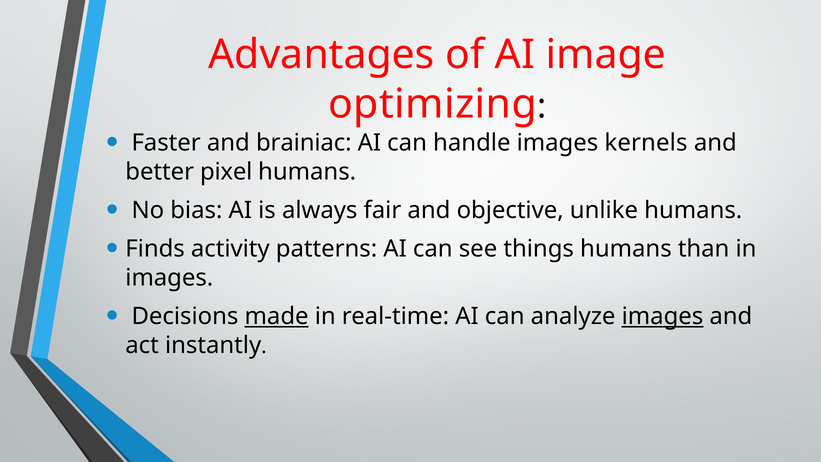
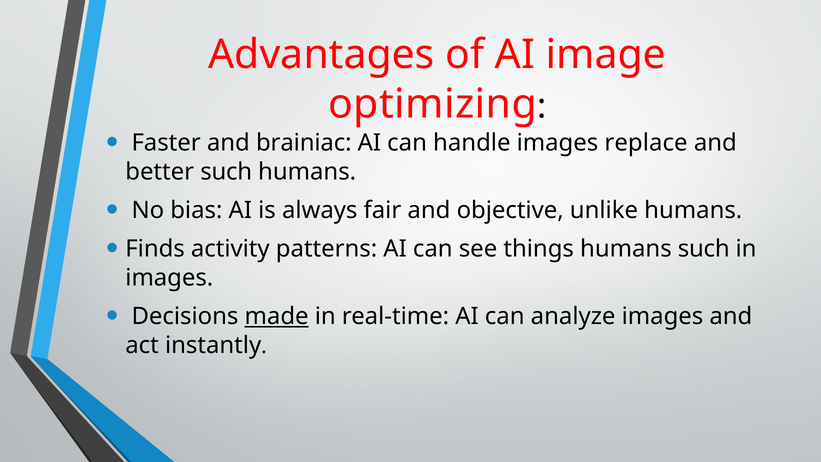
kernels: kernels -> replace
better pixel: pixel -> such
humans than: than -> such
images at (662, 316) underline: present -> none
